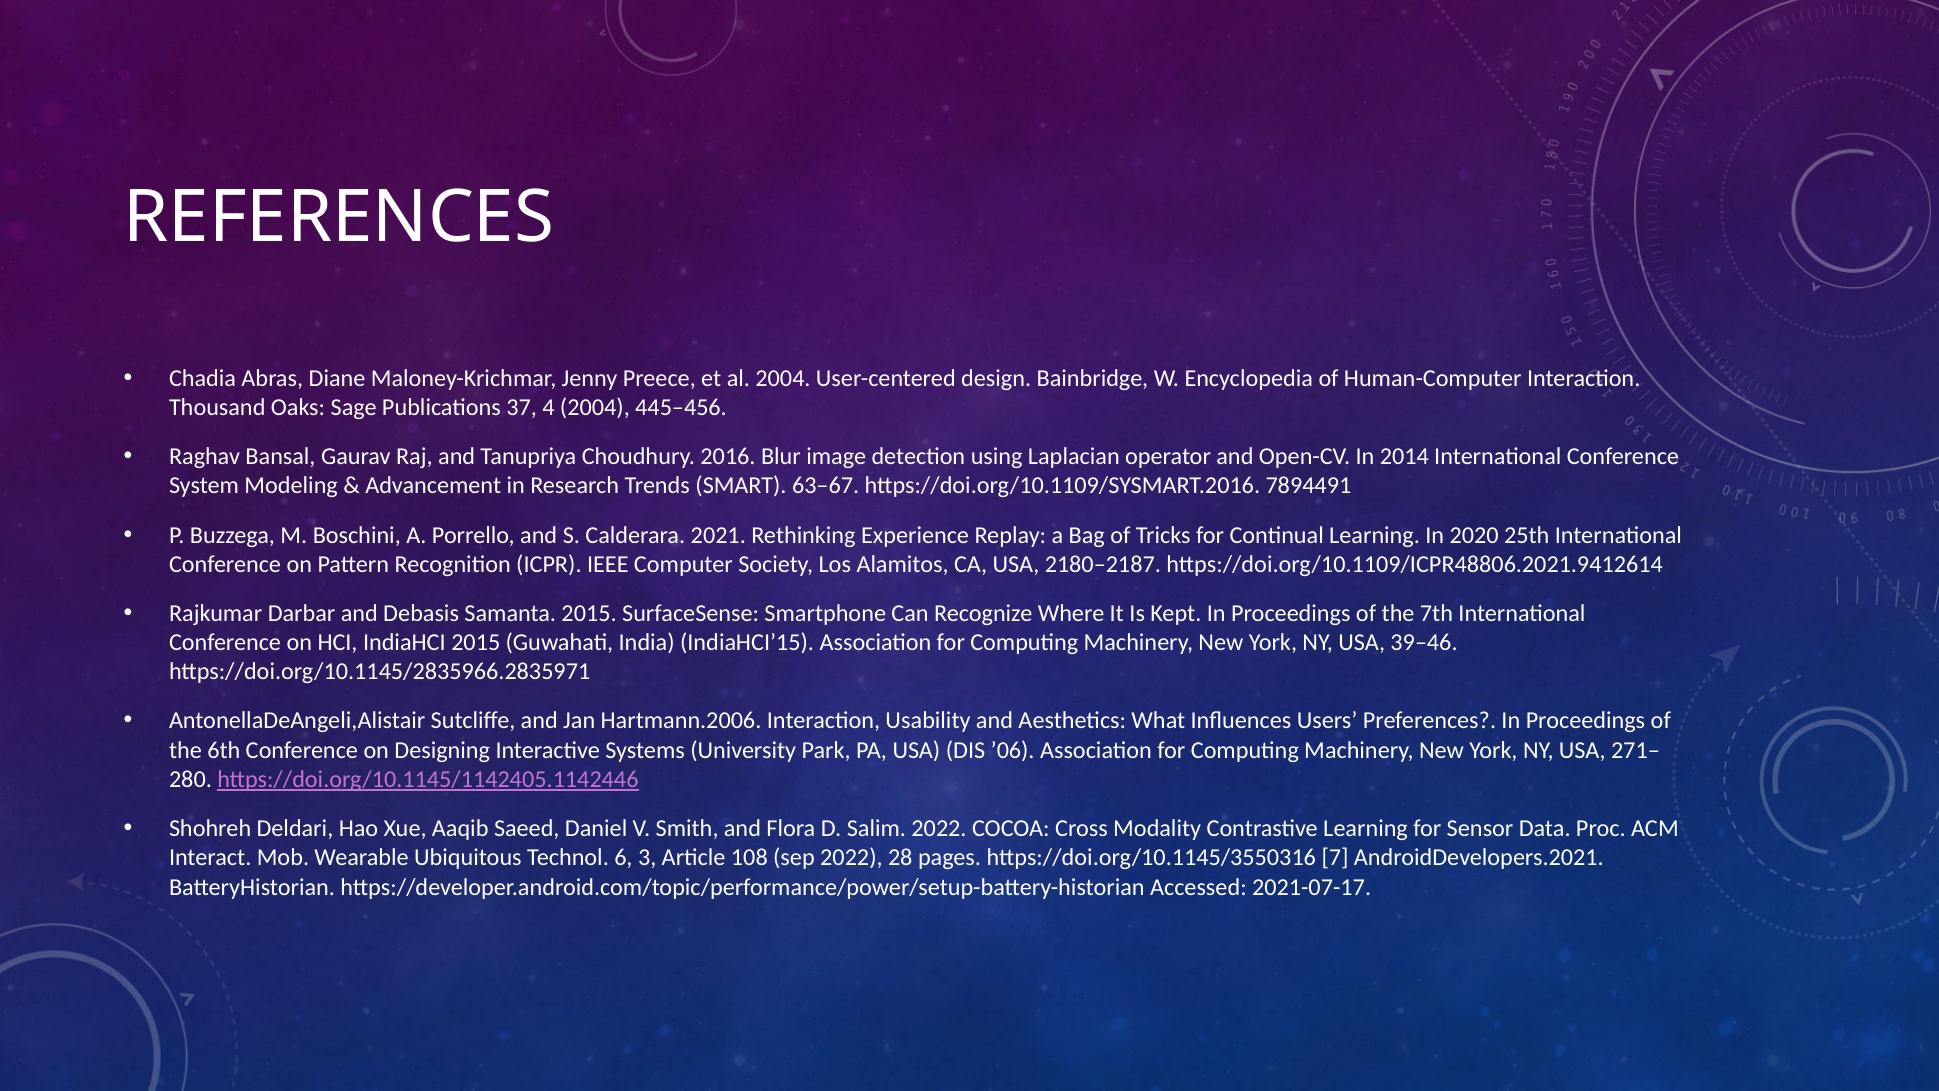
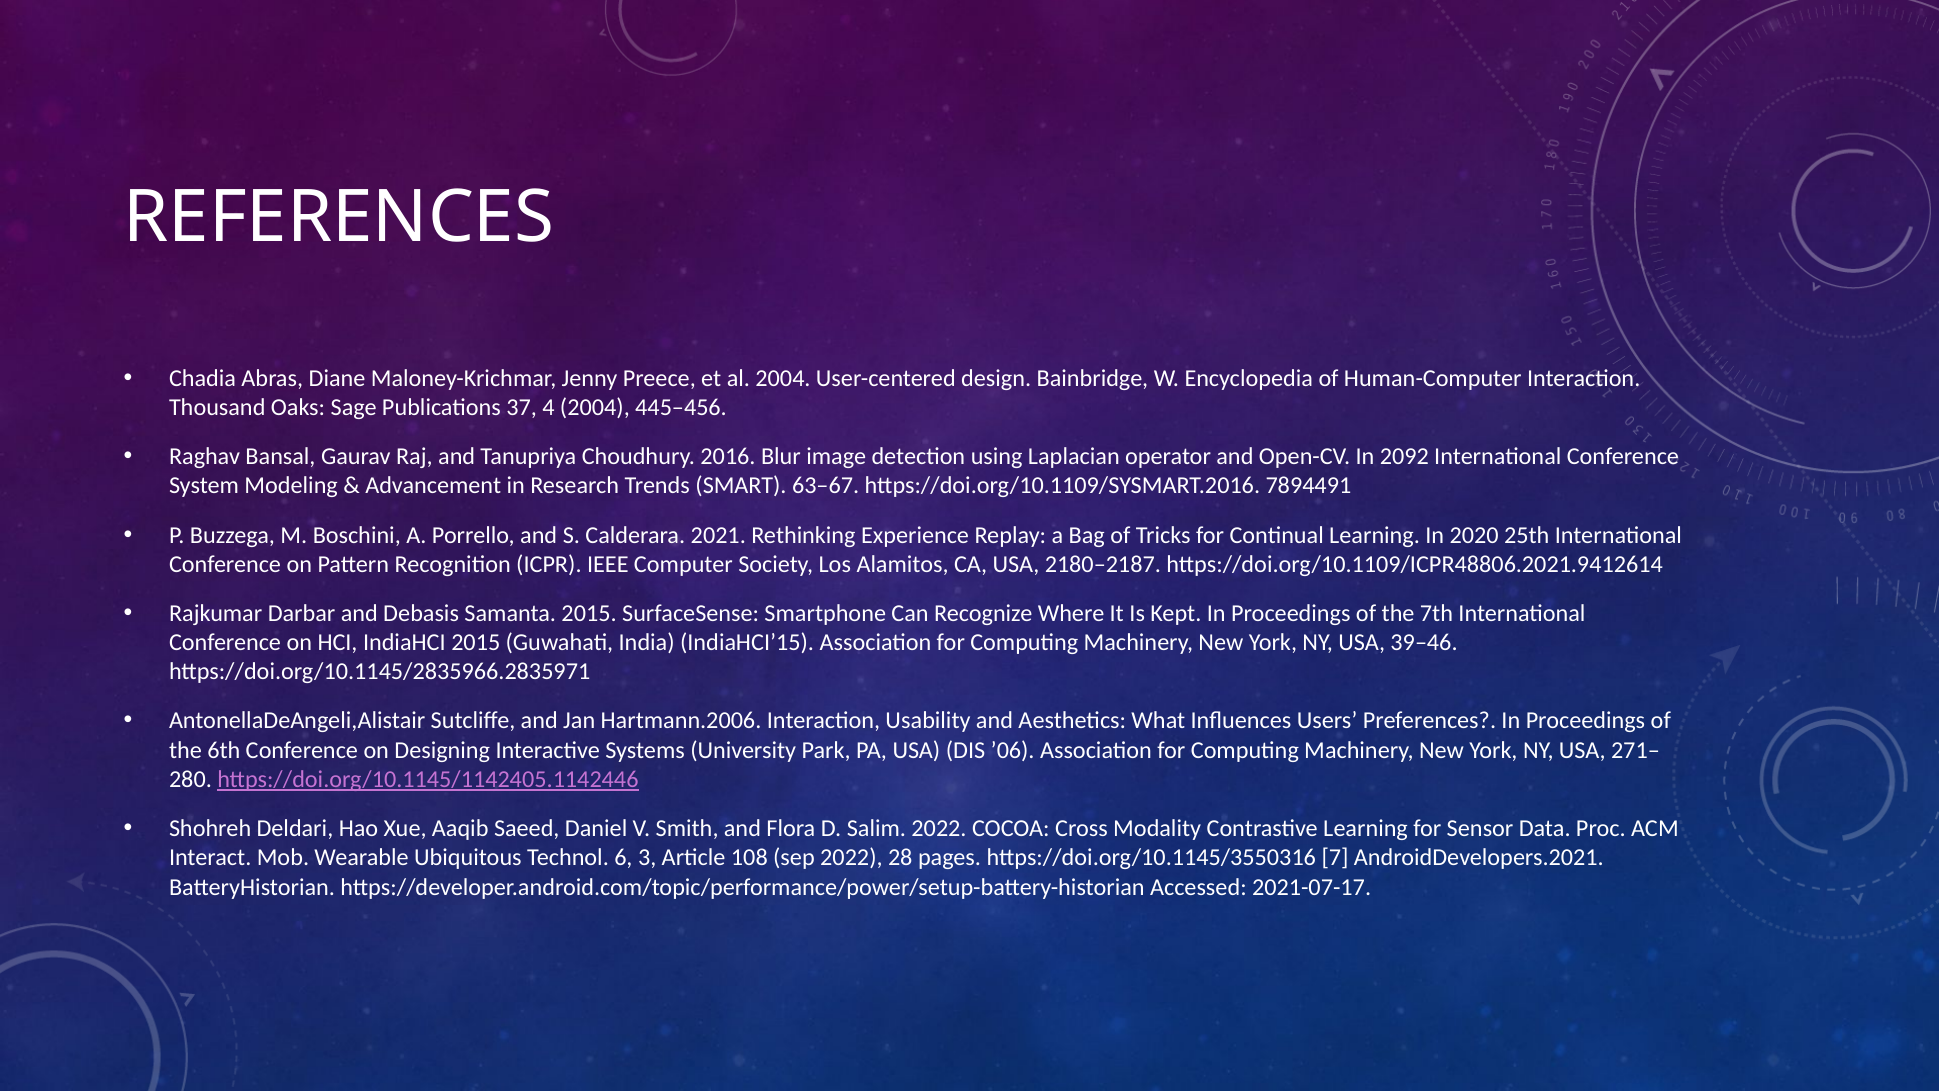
2014: 2014 -> 2092
